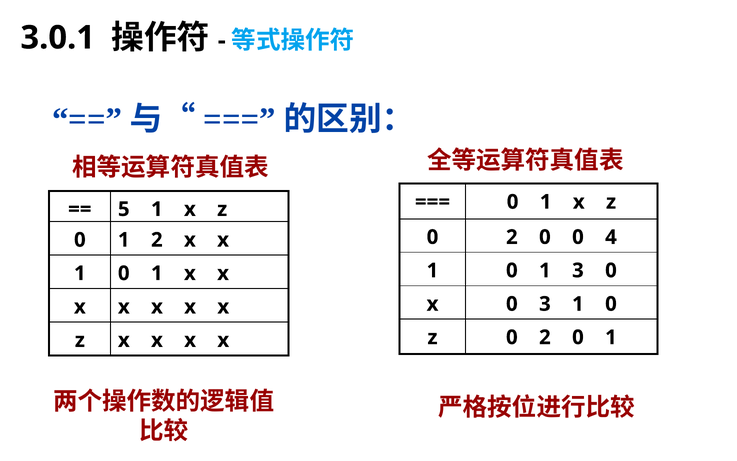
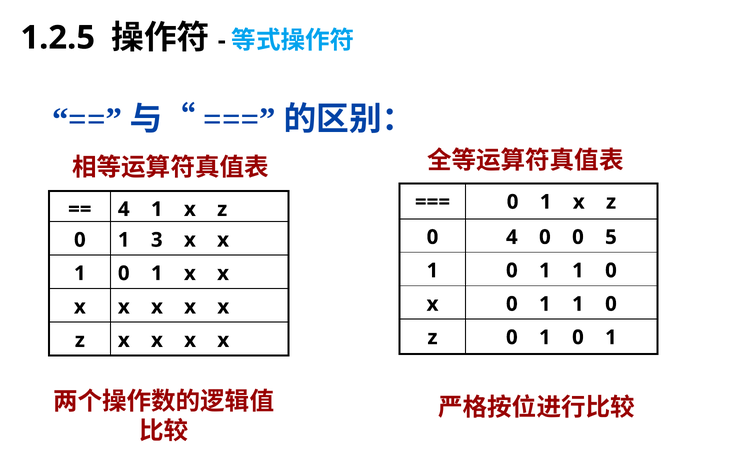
3.0.1: 3.0.1 -> 1.2.5
5 at (124, 209): 5 -> 4
2 at (512, 237): 2 -> 4
4: 4 -> 5
1 2: 2 -> 3
1 0 1 3: 3 -> 1
x 0 3: 3 -> 1
2 at (545, 337): 2 -> 1
